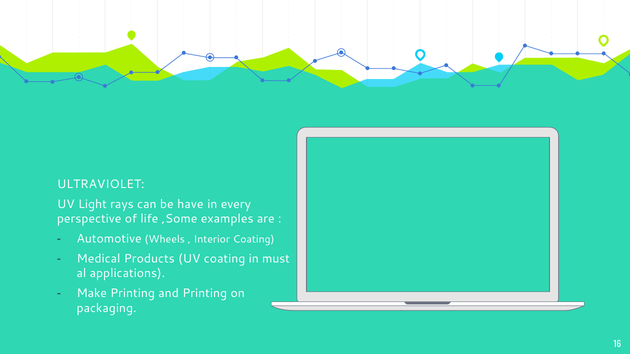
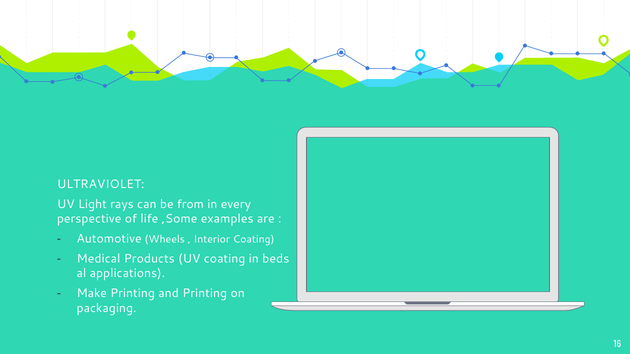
have: have -> from
must: must -> beds
